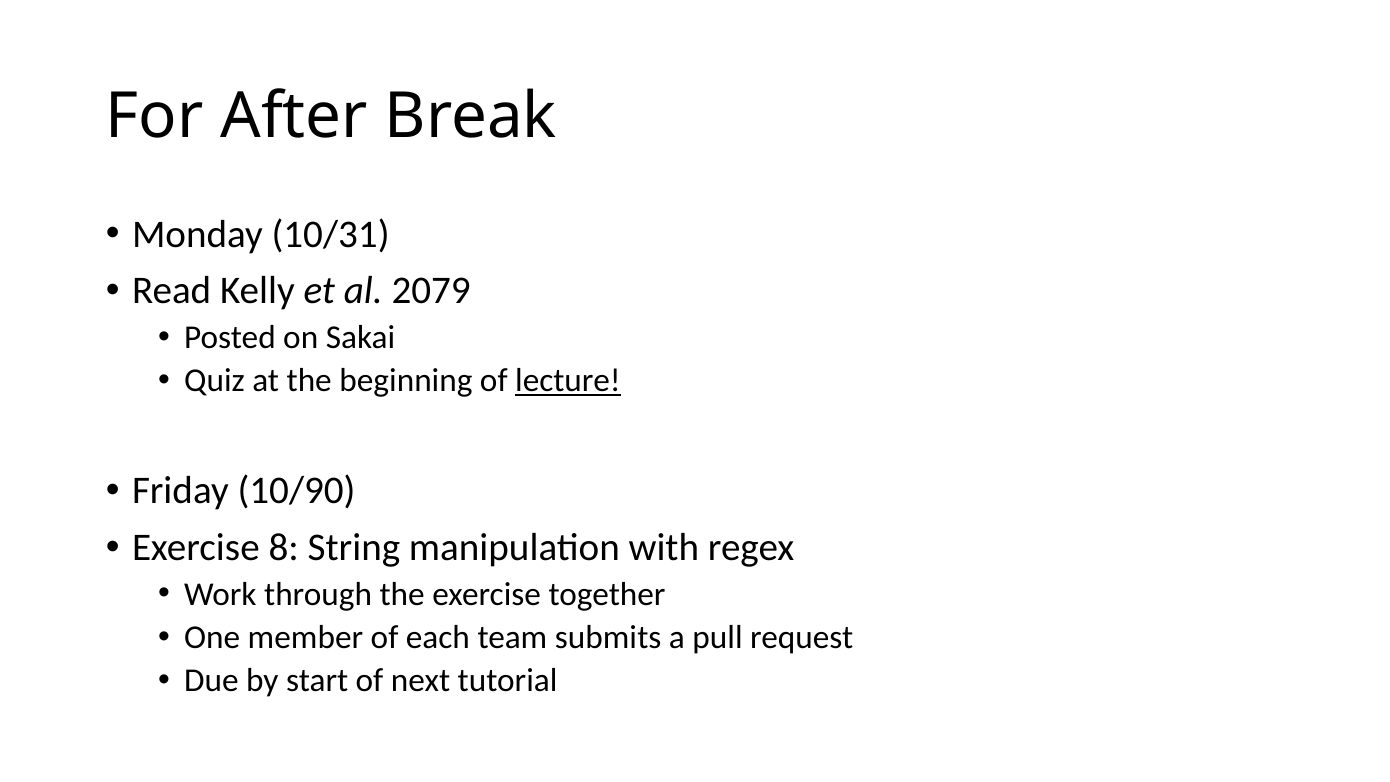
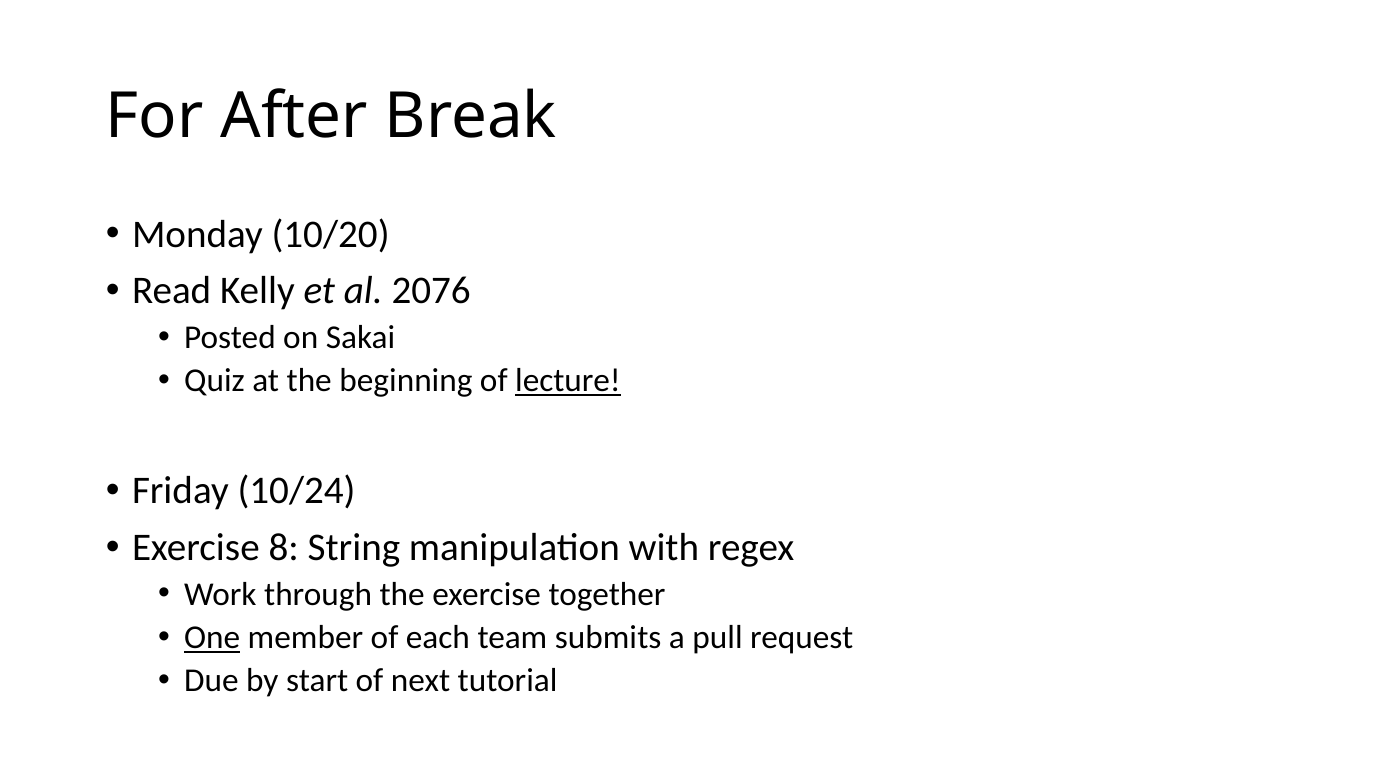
10/31: 10/31 -> 10/20
2079: 2079 -> 2076
10/90: 10/90 -> 10/24
One underline: none -> present
